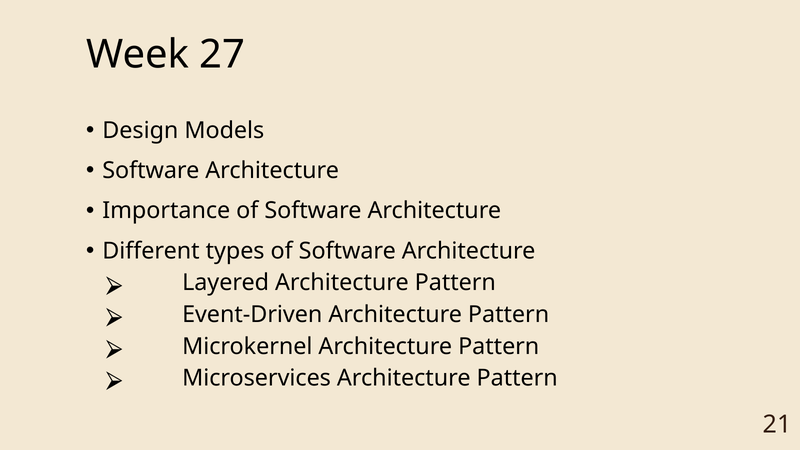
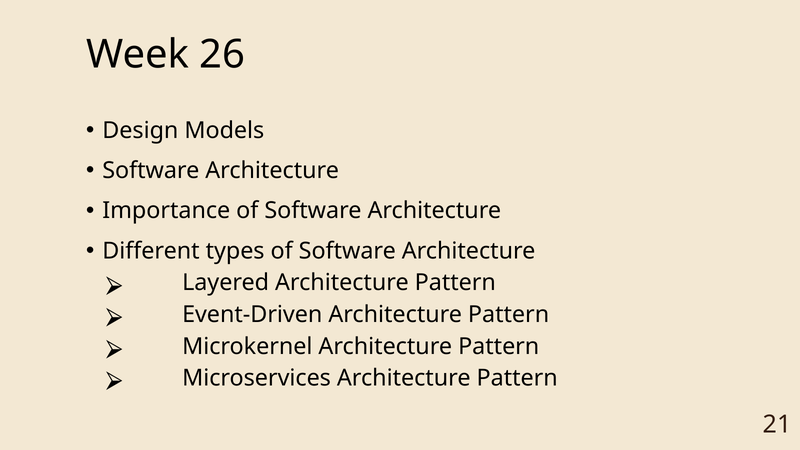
27: 27 -> 26
